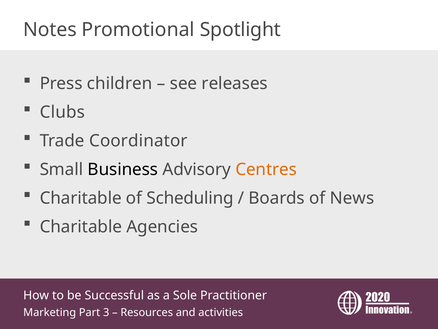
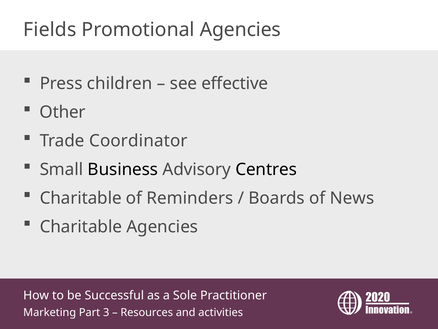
Notes: Notes -> Fields
Promotional Spotlight: Spotlight -> Agencies
releases: releases -> effective
Clubs: Clubs -> Other
Centres colour: orange -> black
Scheduling: Scheduling -> Reminders
